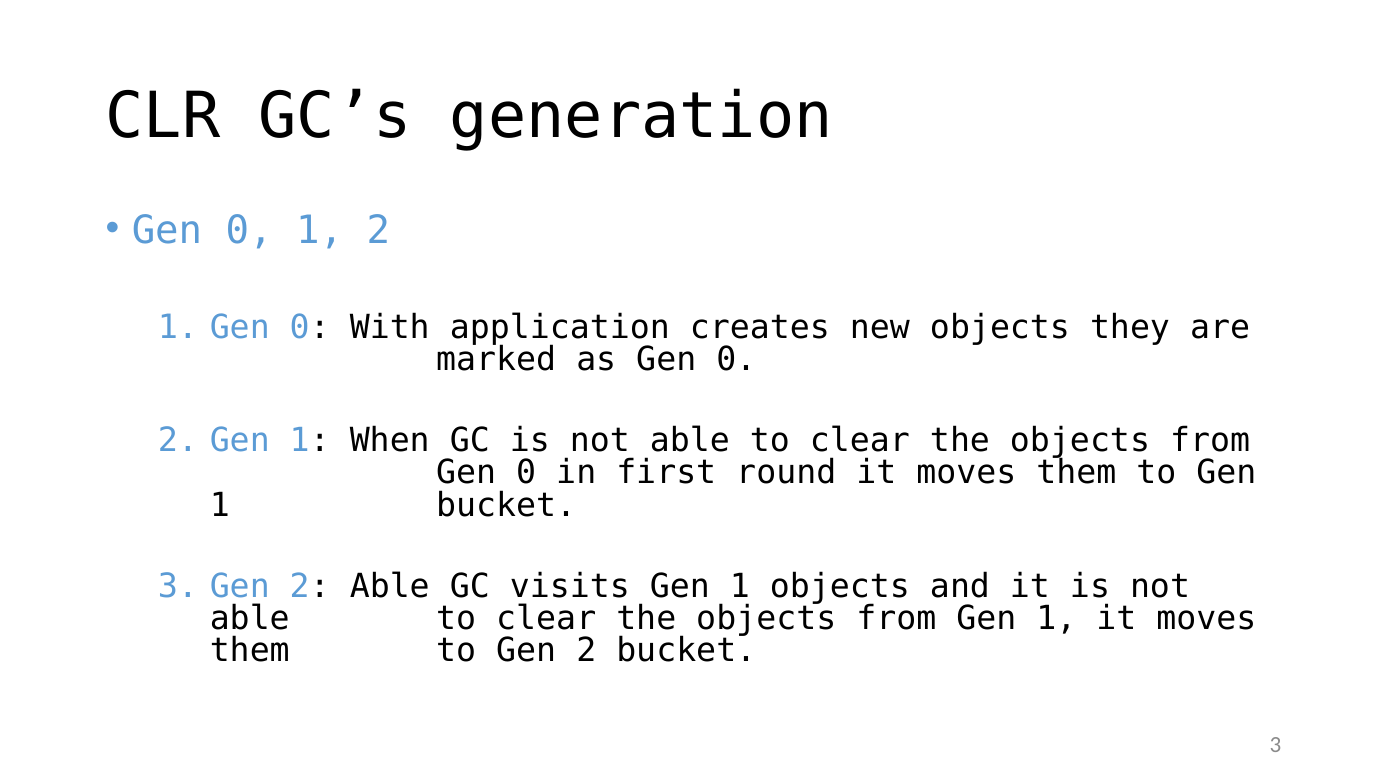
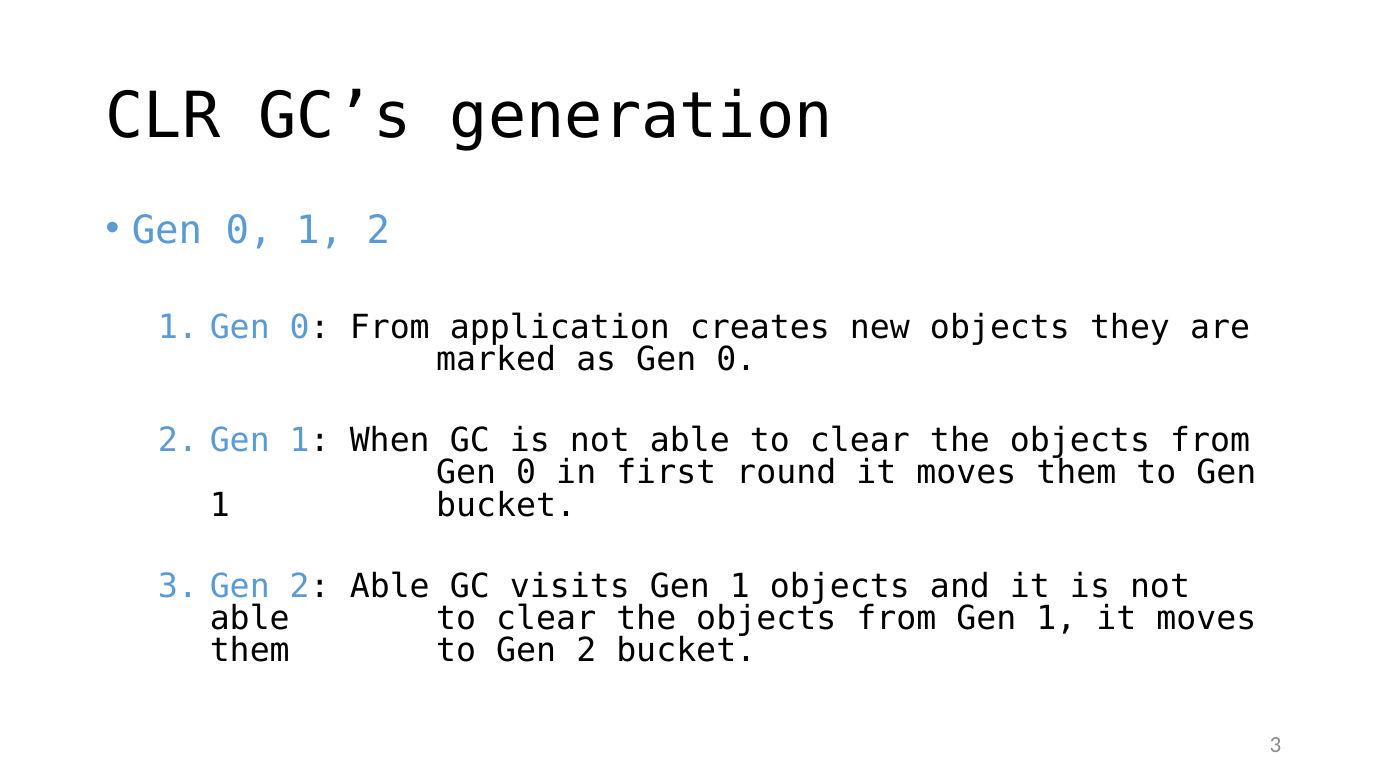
0 With: With -> From
